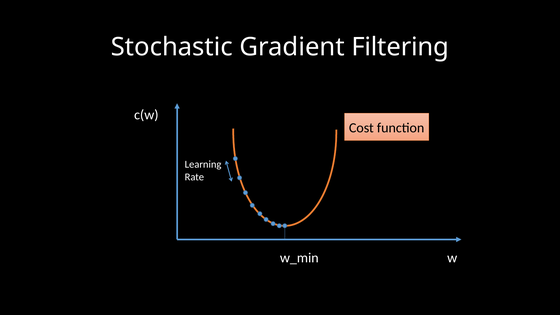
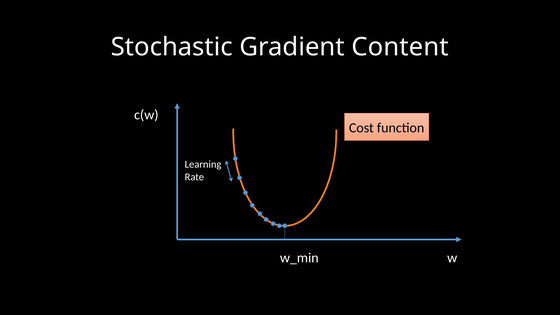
Filtering: Filtering -> Content
